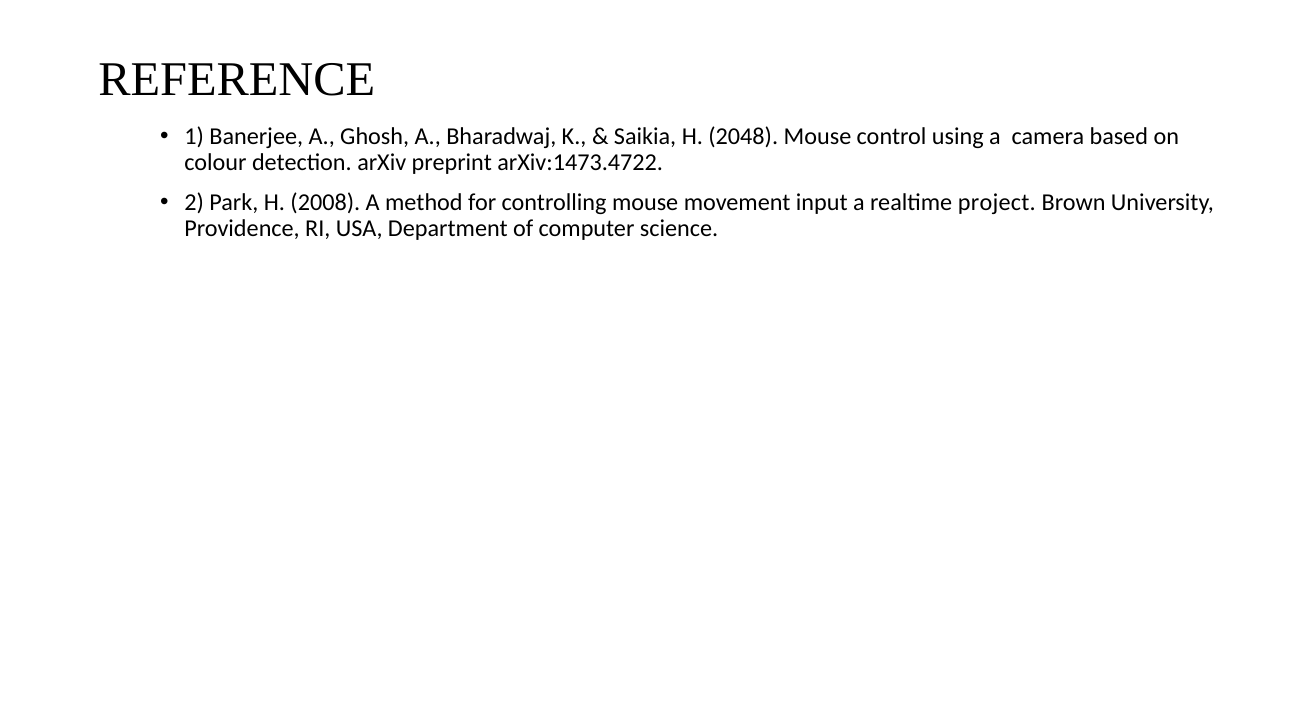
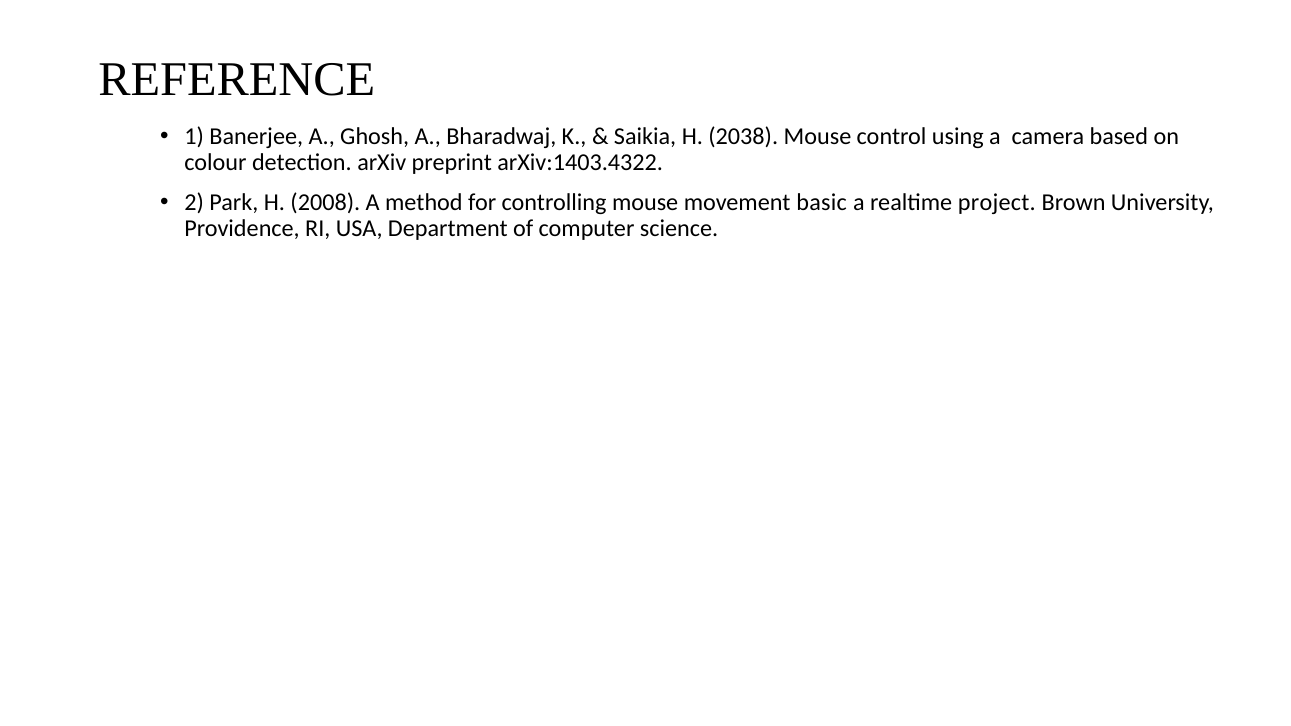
2048: 2048 -> 2038
arXiv:1473.4722: arXiv:1473.4722 -> arXiv:1403.4322
input: input -> basic
